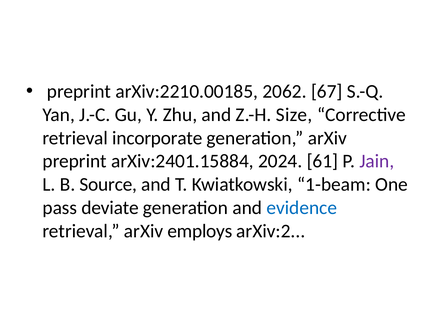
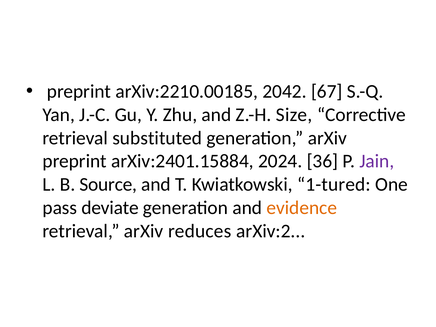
2062: 2062 -> 2042
incorporate: incorporate -> substituted
61: 61 -> 36
1-beam: 1-beam -> 1-tured
evidence colour: blue -> orange
employs: employs -> reduces
